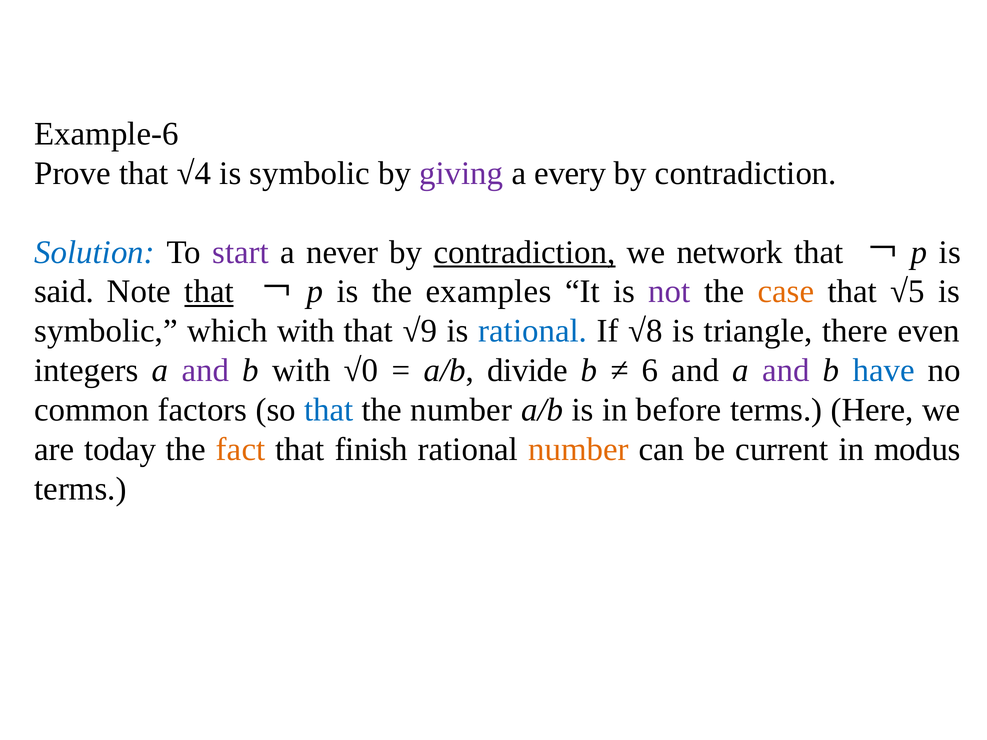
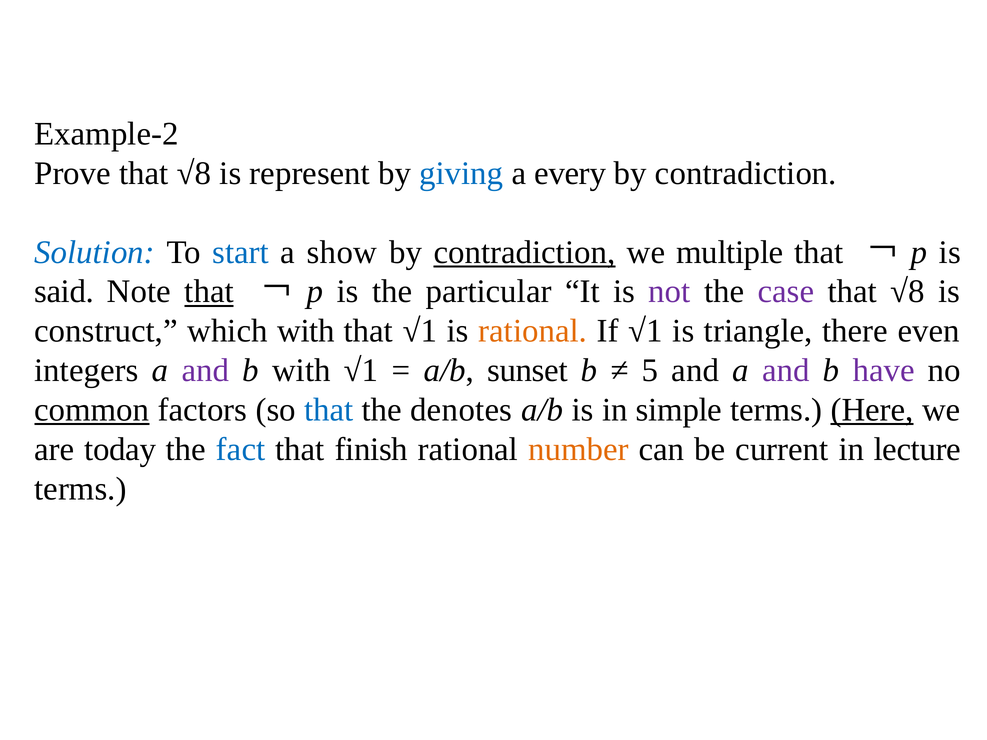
Example-6: Example-6 -> Example-2
Prove that √4: √4 -> √8
symbolic at (310, 173): symbolic -> represent
giving colour: purple -> blue
start colour: purple -> blue
never: never -> show
network: network -> multiple
examples: examples -> particular
case colour: orange -> purple
√5 at (908, 292): √5 -> √8
symbolic at (106, 331): symbolic -> construct
that √9: √9 -> √1
rational at (533, 331) colour: blue -> orange
If √8: √8 -> √1
with √0: √0 -> √1
divide: divide -> sunset
6: 6 -> 5
have colour: blue -> purple
common underline: none -> present
the number: number -> denotes
before: before -> simple
Here underline: none -> present
fact colour: orange -> blue
modus: modus -> lecture
